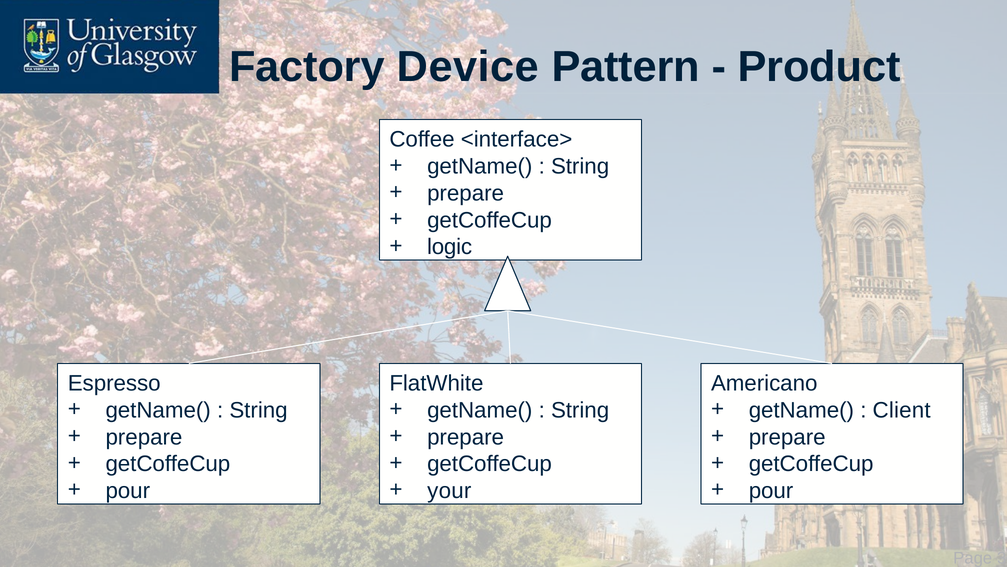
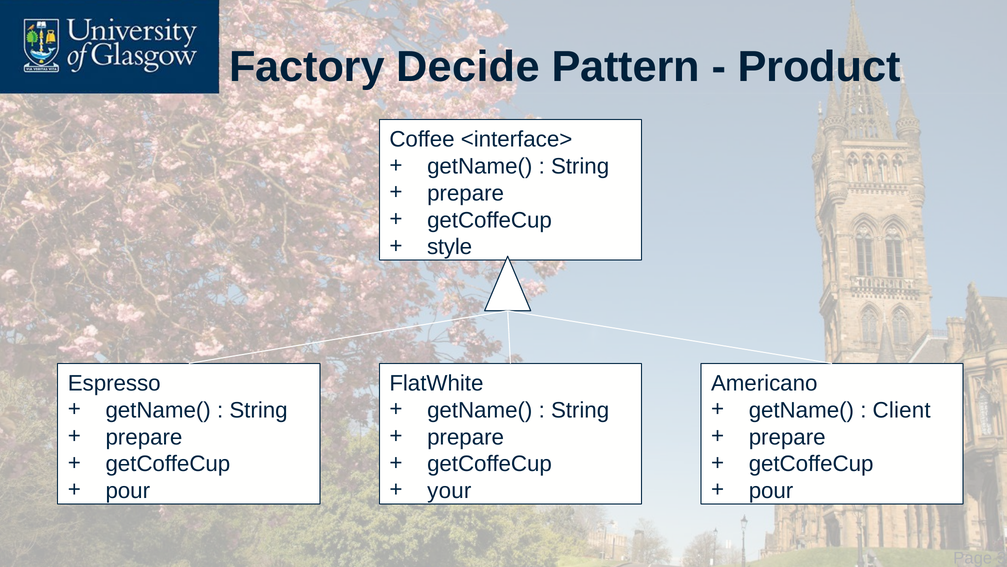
Device: Device -> Decide
logic: logic -> style
